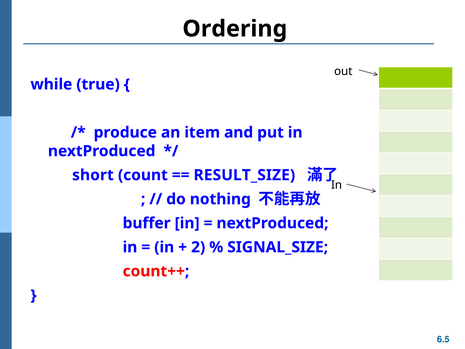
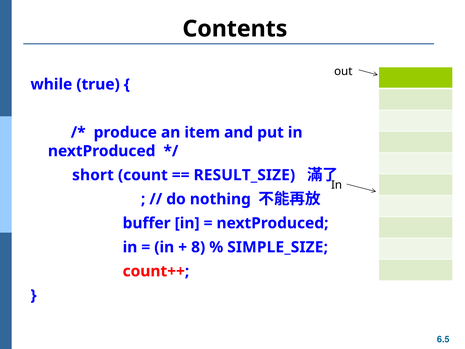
Ordering: Ordering -> Contents
2: 2 -> 8
SIGNAL_SIZE: SIGNAL_SIZE -> SIMPLE_SIZE
